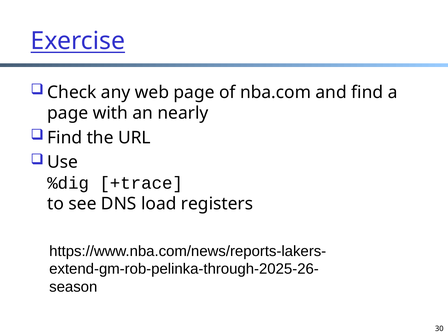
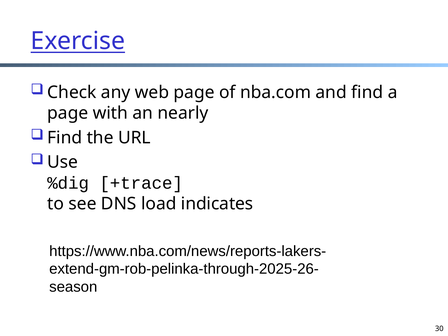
registers: registers -> indicates
